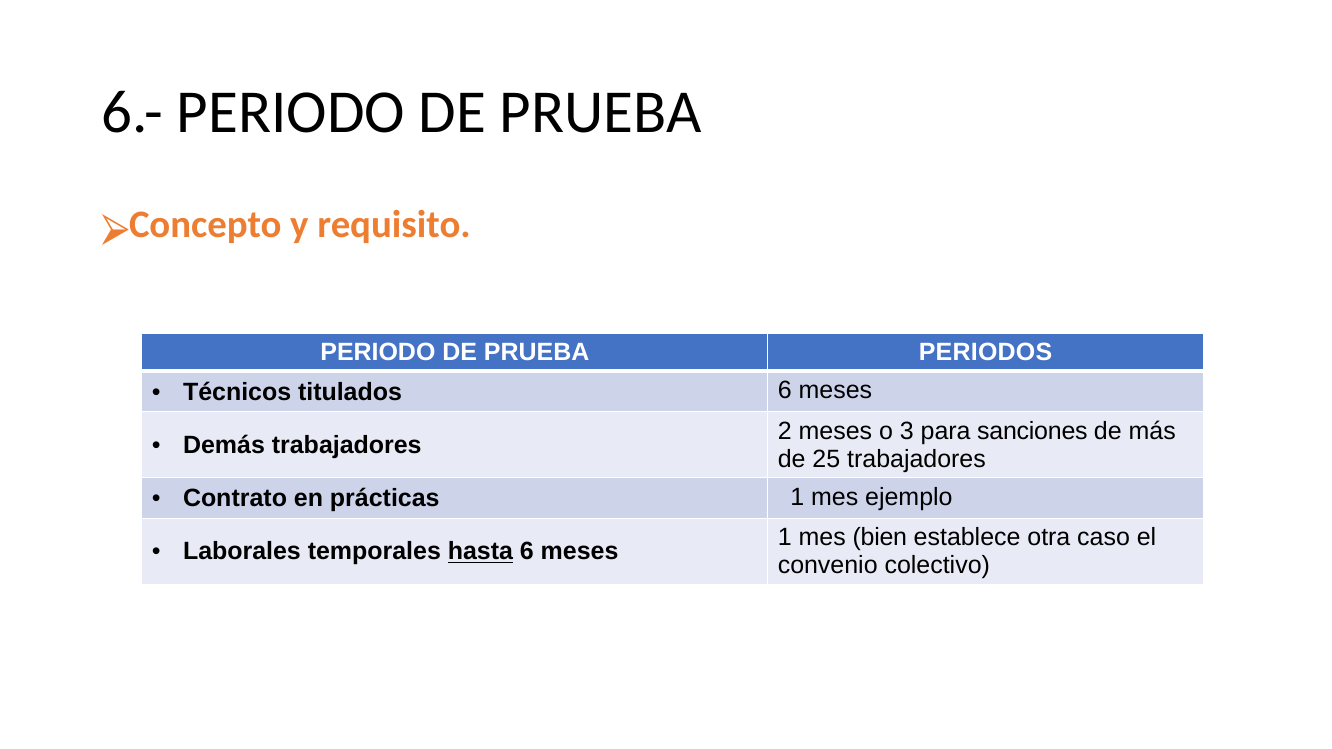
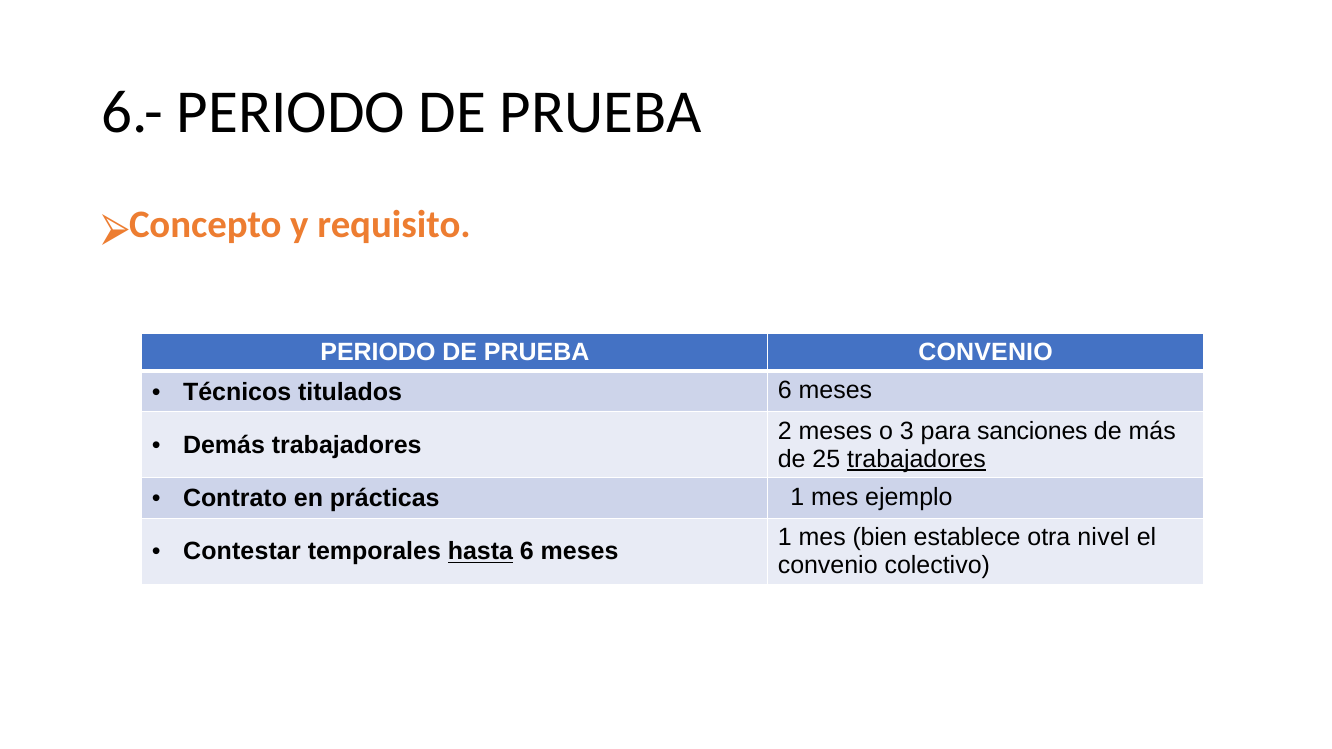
PRUEBA PERIODOS: PERIODOS -> CONVENIO
trabajadores at (917, 459) underline: none -> present
caso: caso -> nivel
Laborales: Laborales -> Contestar
